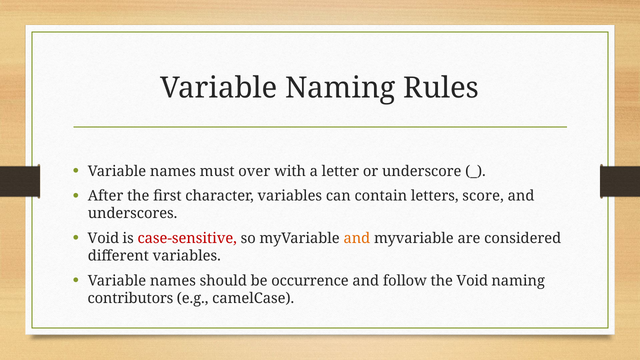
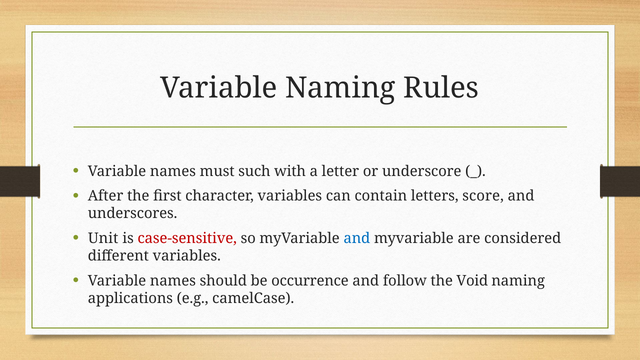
over: over -> such
Void at (103, 238): Void -> Unit
and at (357, 238) colour: orange -> blue
contributors: contributors -> applications
